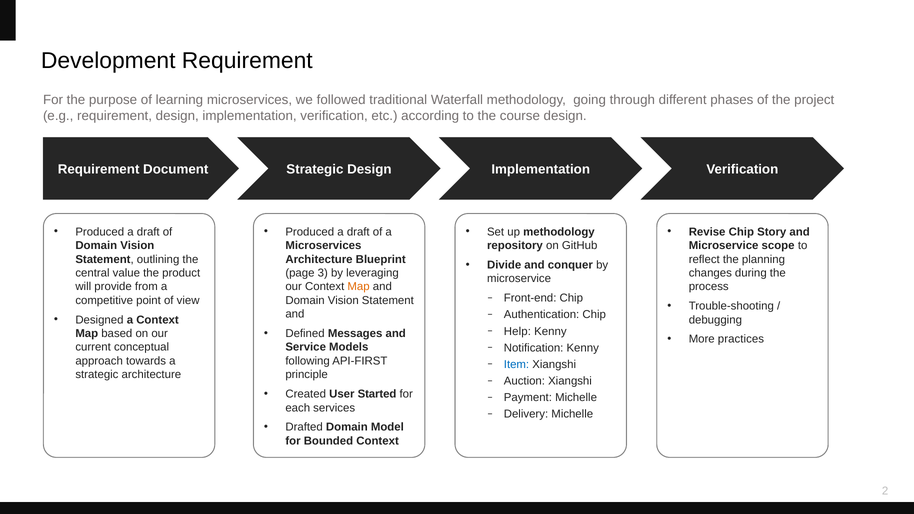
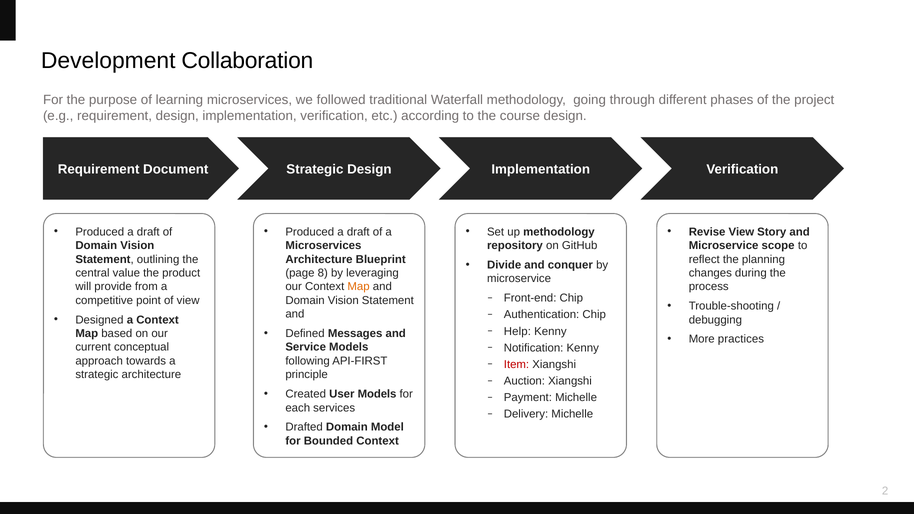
Development Requirement: Requirement -> Collaboration
Revise Chip: Chip -> View
3: 3 -> 8
Item colour: blue -> red
User Started: Started -> Models
